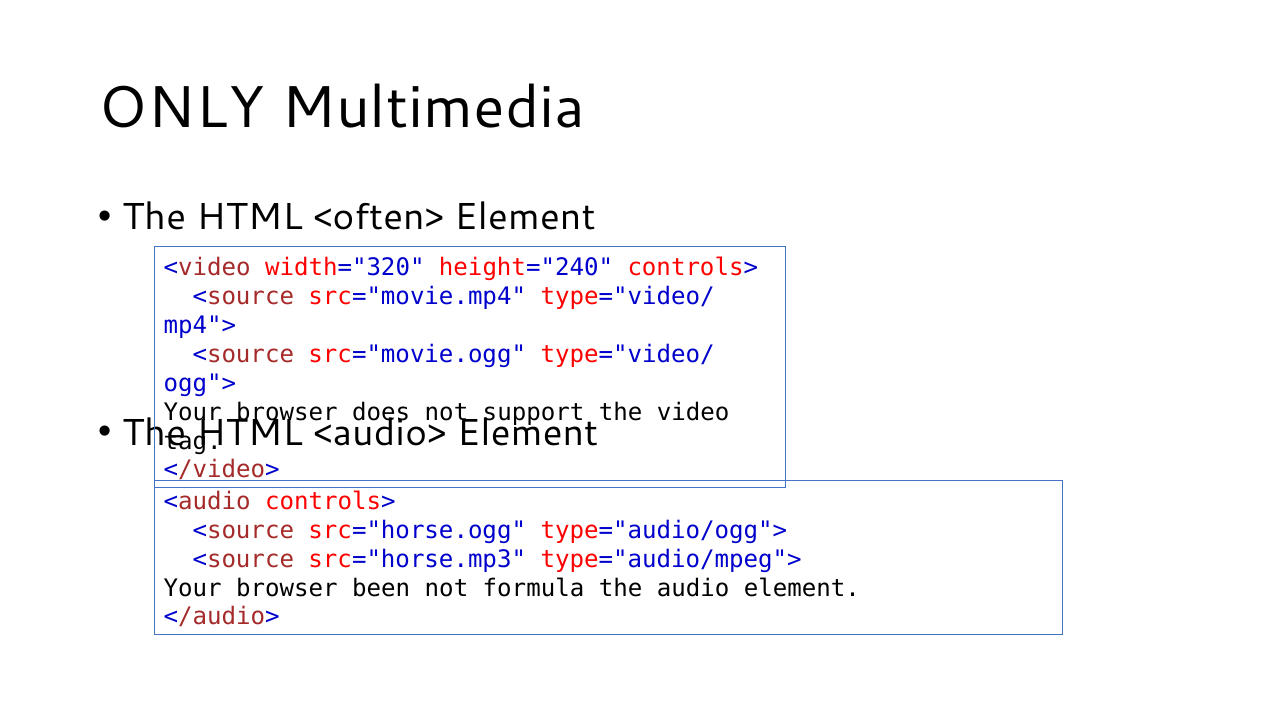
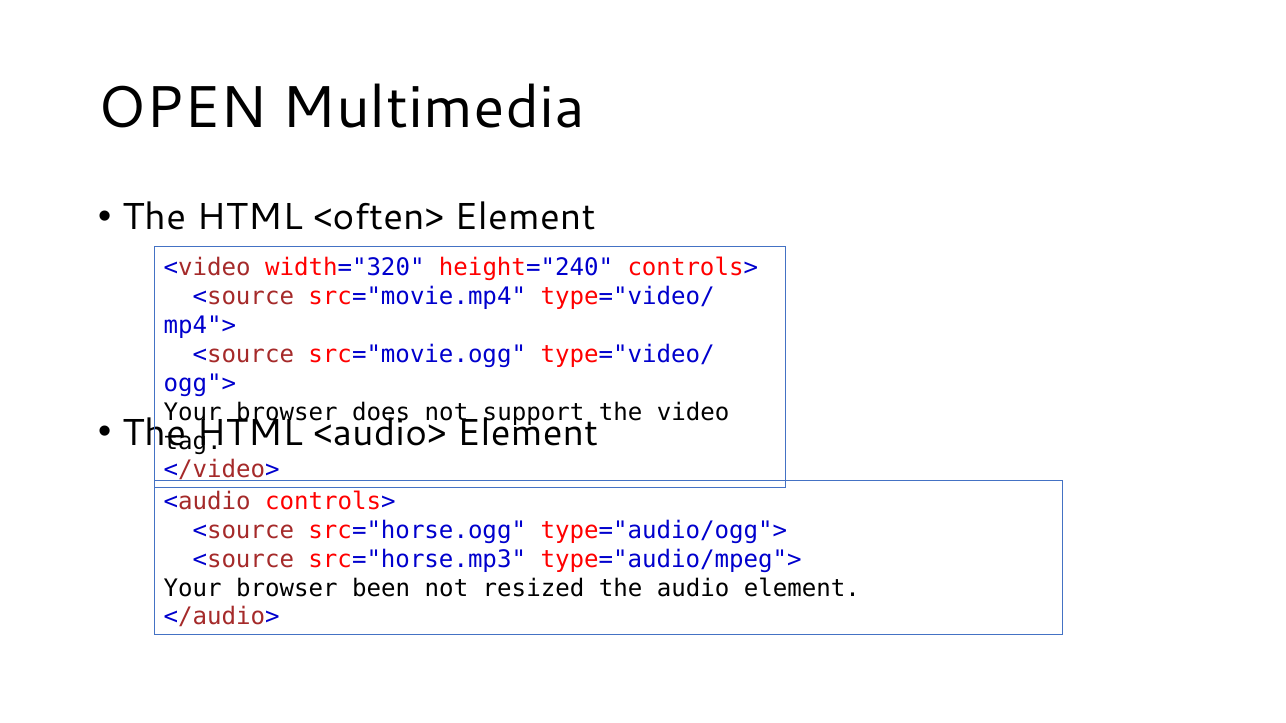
ONLY: ONLY -> OPEN
formula: formula -> resized
